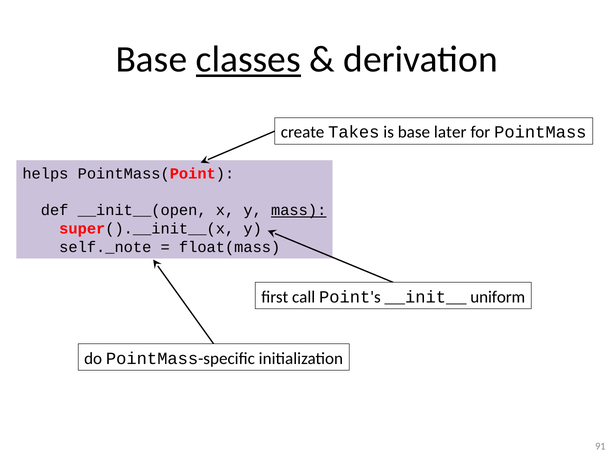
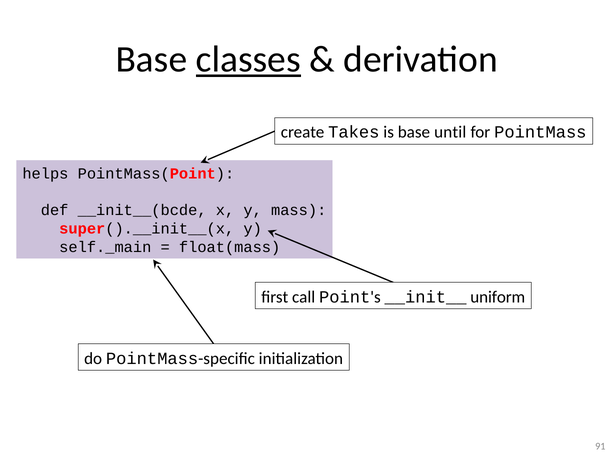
later: later -> until
__init__(open: __init__(open -> __init__(bcde
mass underline: present -> none
self._note: self._note -> self._main
